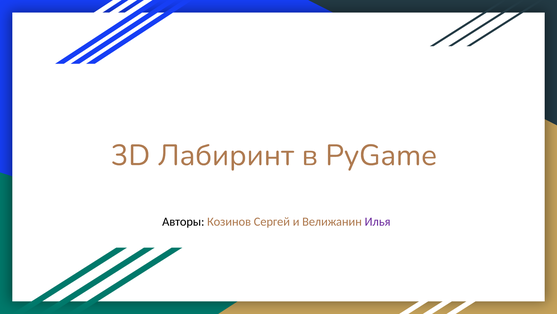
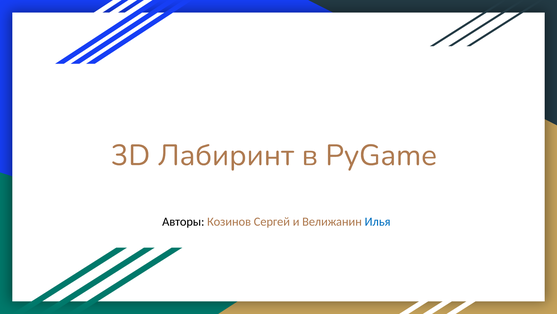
Илья colour: purple -> blue
